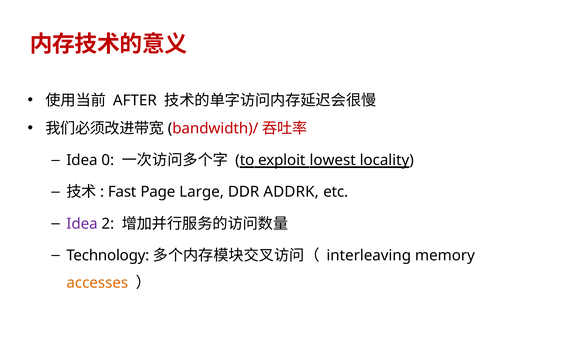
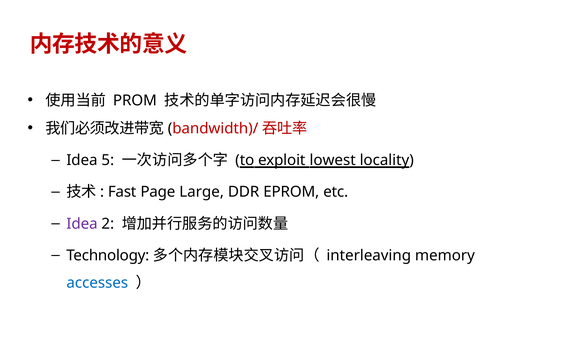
AFTER: AFTER -> PROM
0: 0 -> 5
ADDRK: ADDRK -> EPROM
accesses colour: orange -> blue
